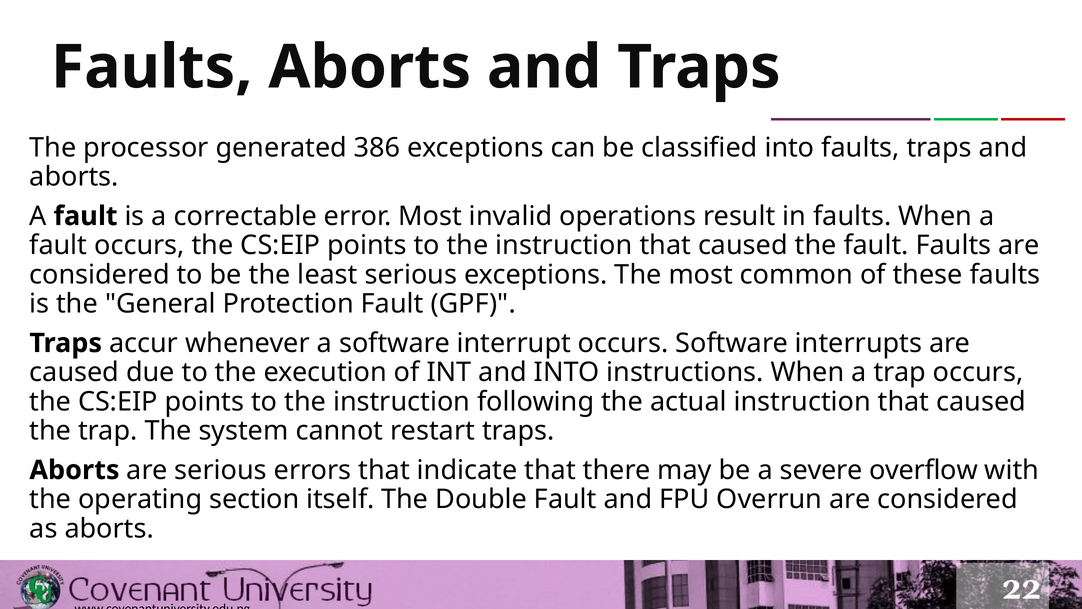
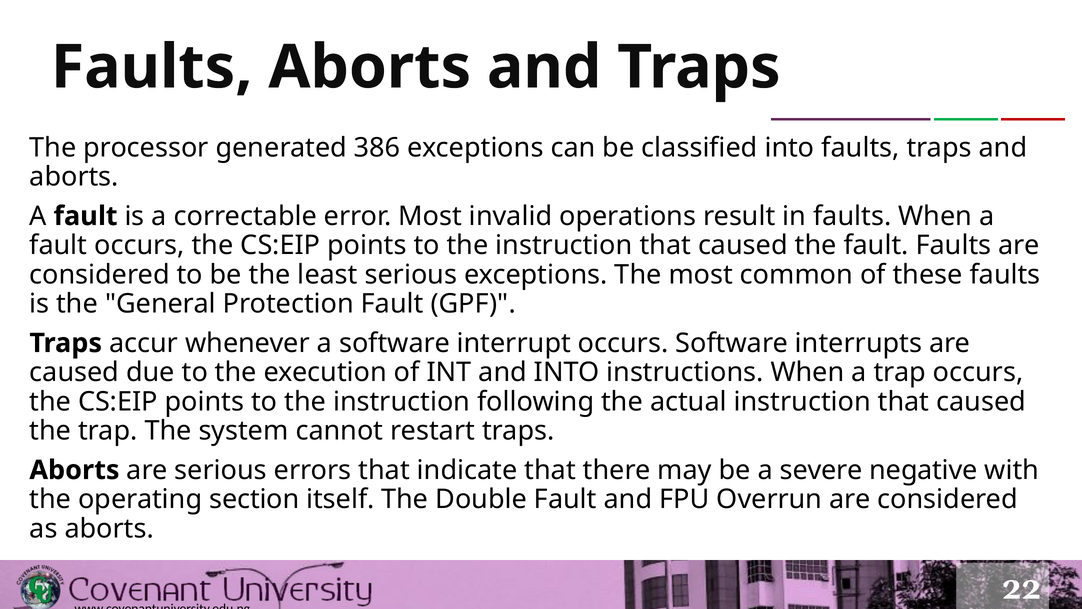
overflow: overflow -> negative
